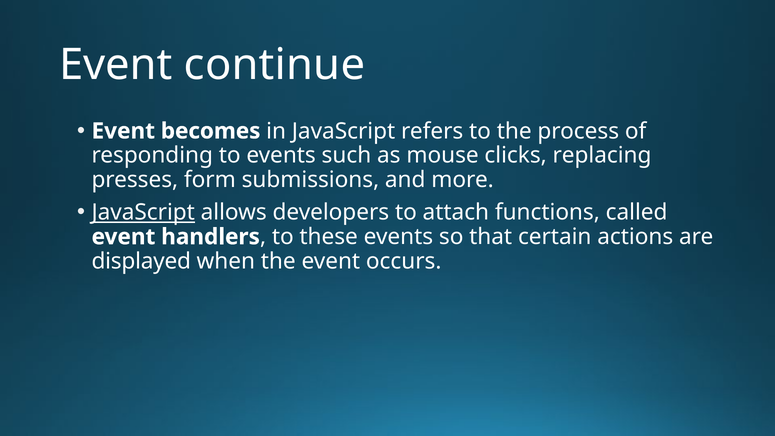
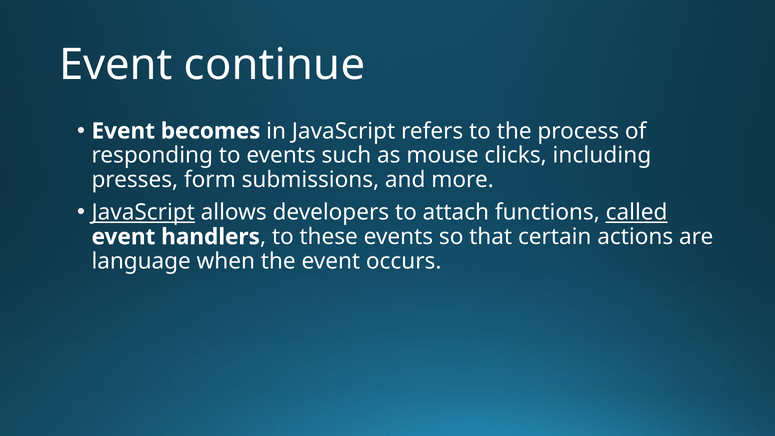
replacing: replacing -> including
called underline: none -> present
displayed: displayed -> language
